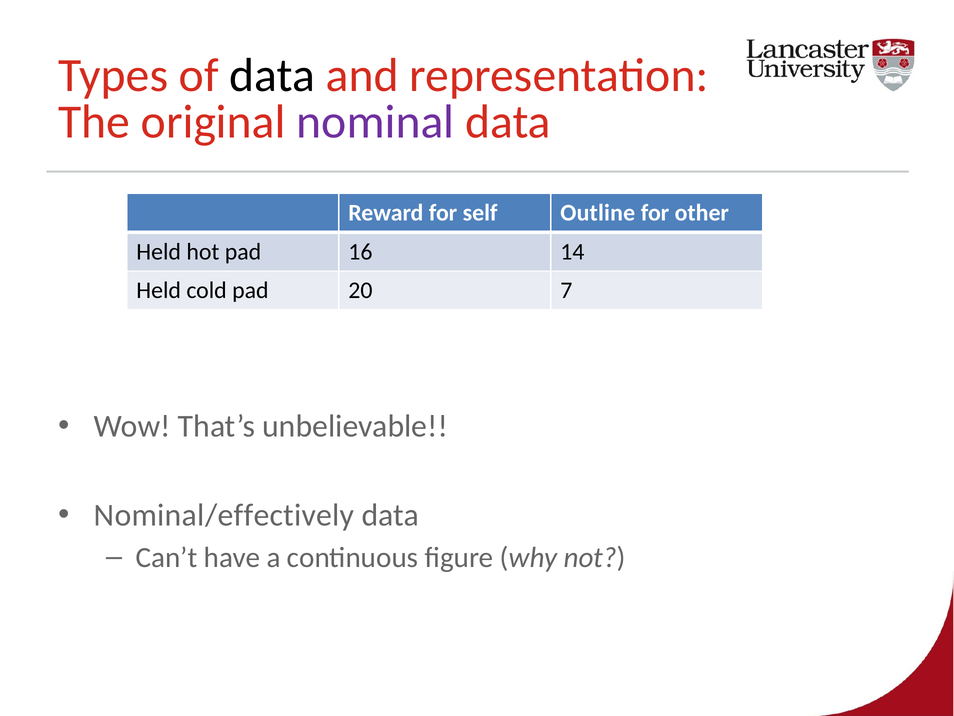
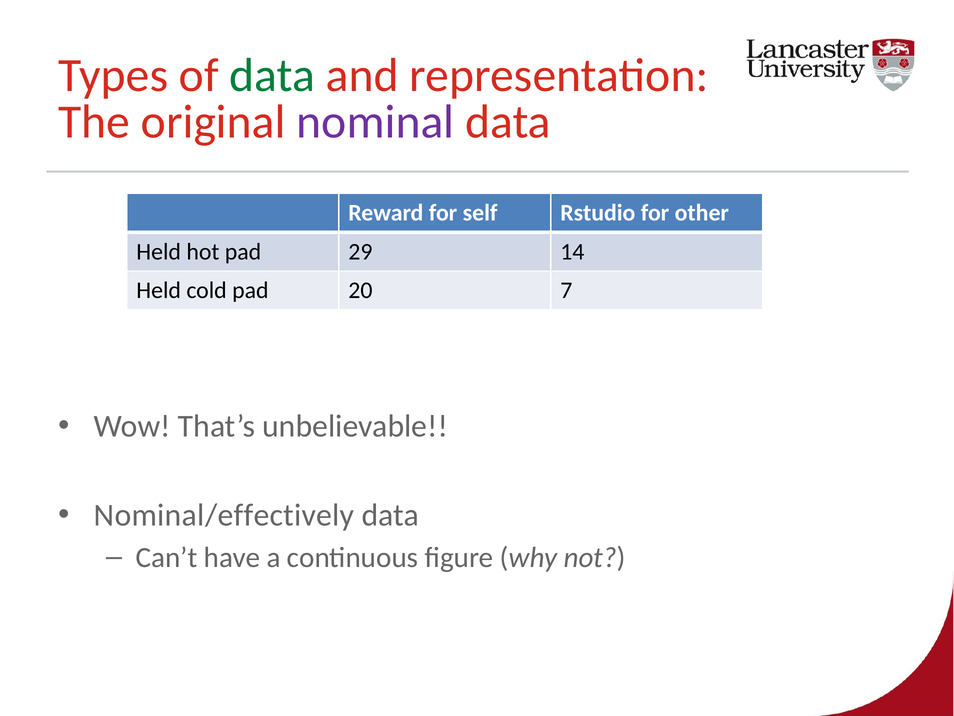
data at (272, 76) colour: black -> green
Outline: Outline -> Rstudio
16: 16 -> 29
